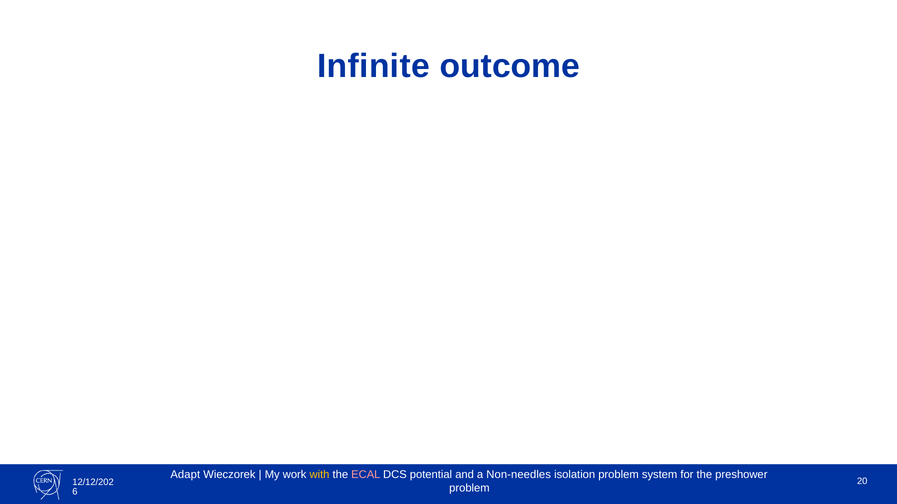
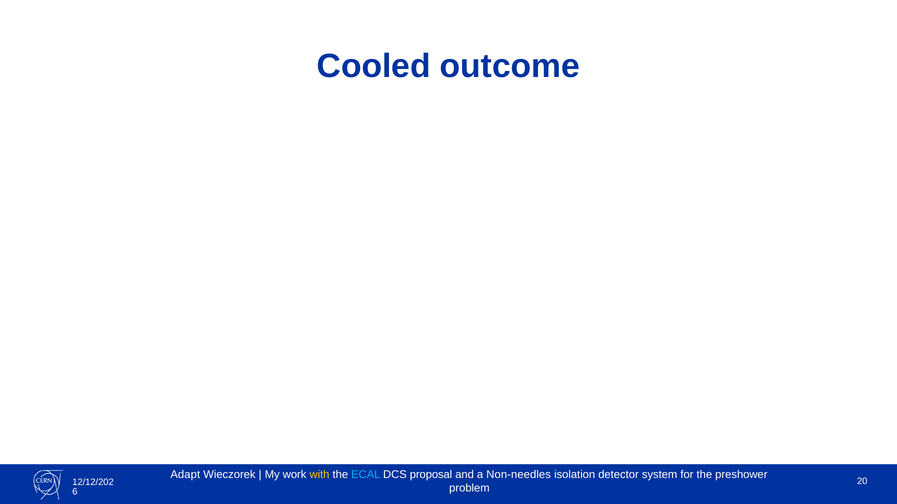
Infinite: Infinite -> Cooled
ECAL colour: pink -> light blue
potential: potential -> proposal
isolation problem: problem -> detector
